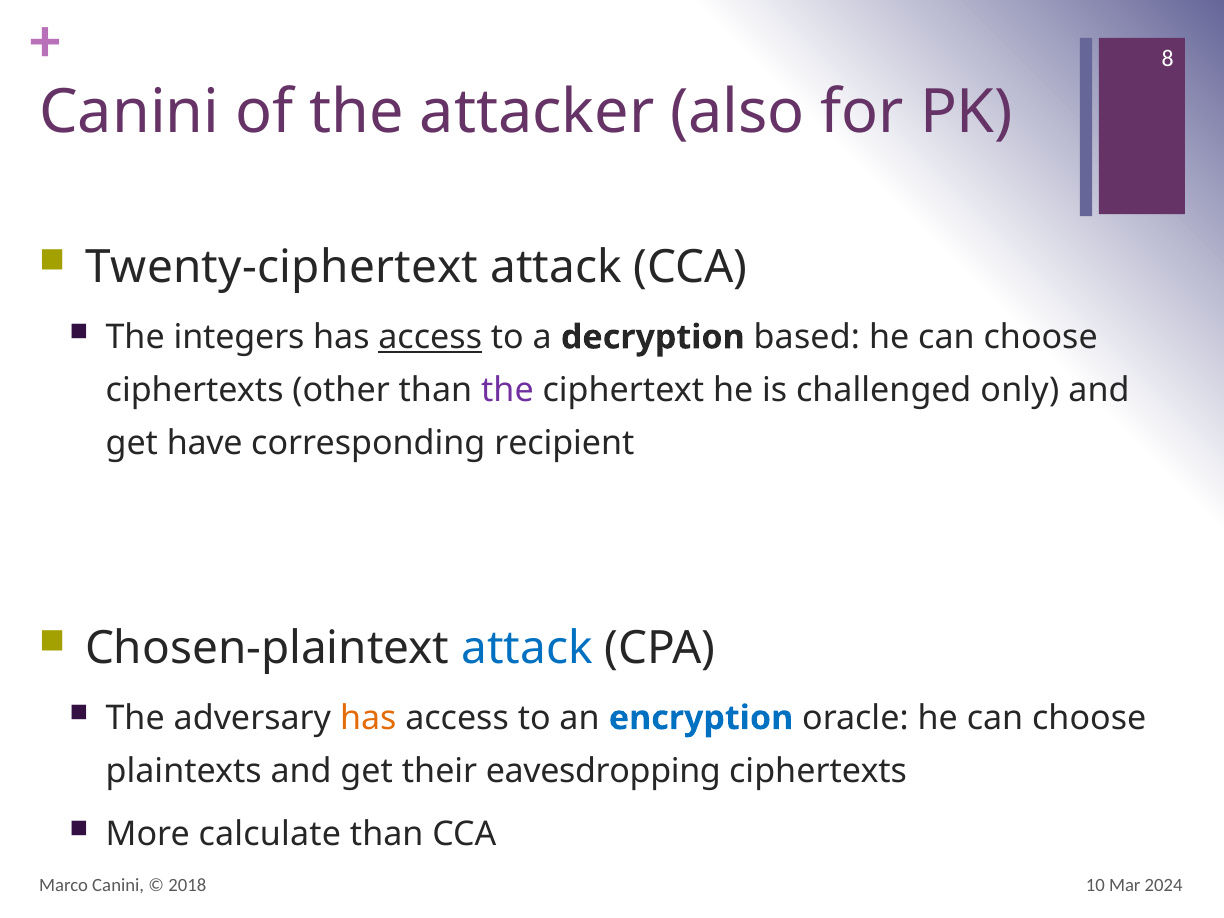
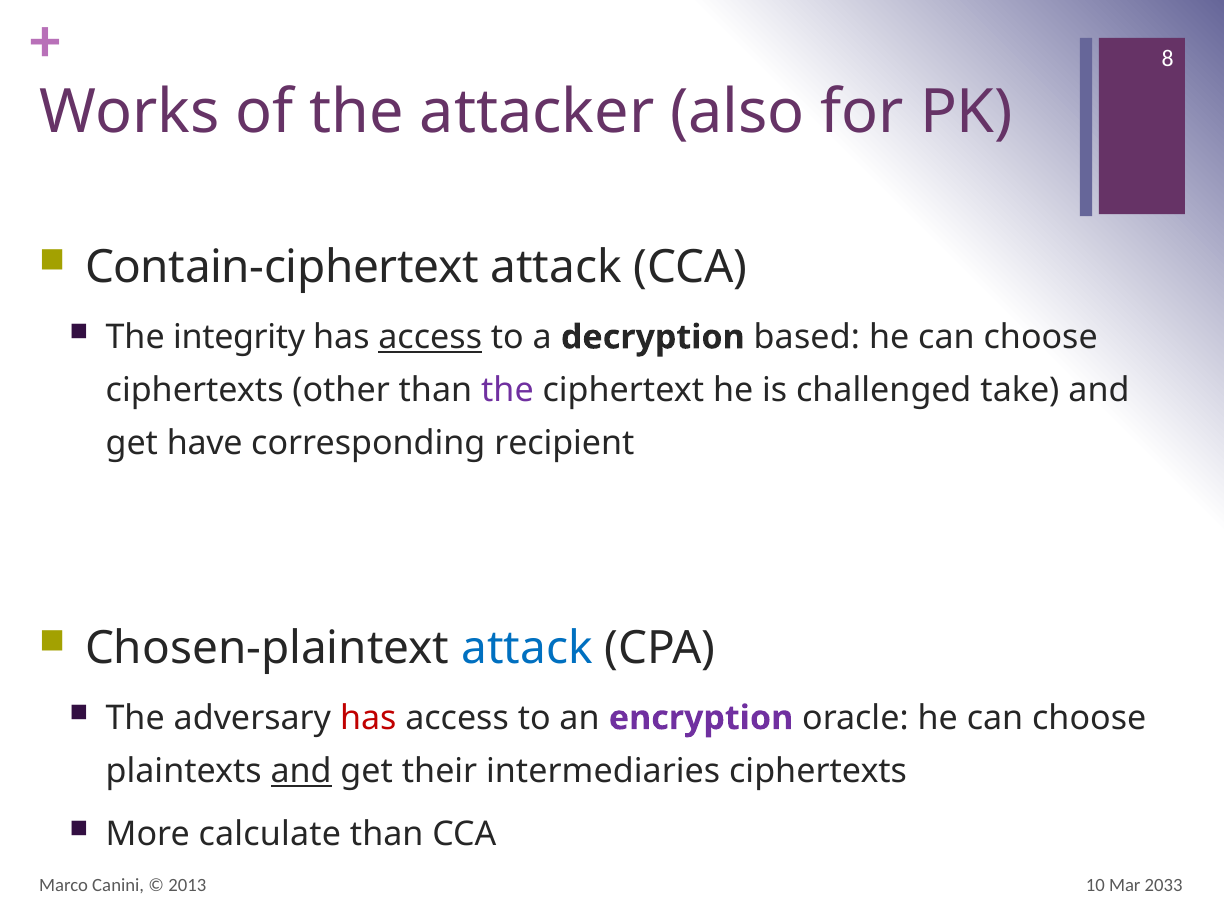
Canini at (129, 112): Canini -> Works
Twenty-ciphertext: Twenty-ciphertext -> Contain-ciphertext
integers: integers -> integrity
only: only -> take
has at (368, 718) colour: orange -> red
encryption colour: blue -> purple
and at (301, 771) underline: none -> present
eavesdropping: eavesdropping -> intermediaries
2018: 2018 -> 2013
2024: 2024 -> 2033
